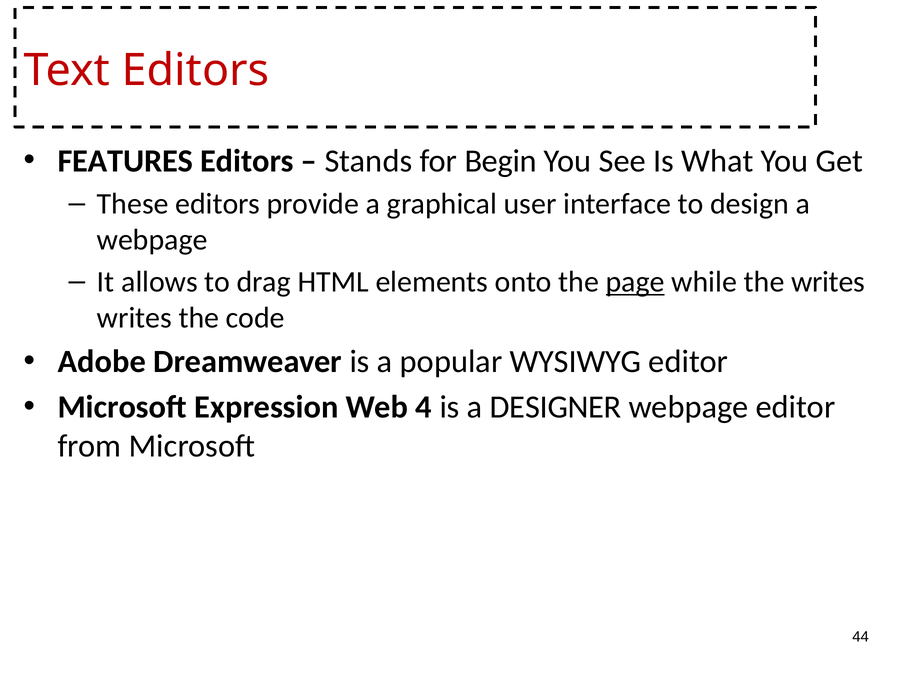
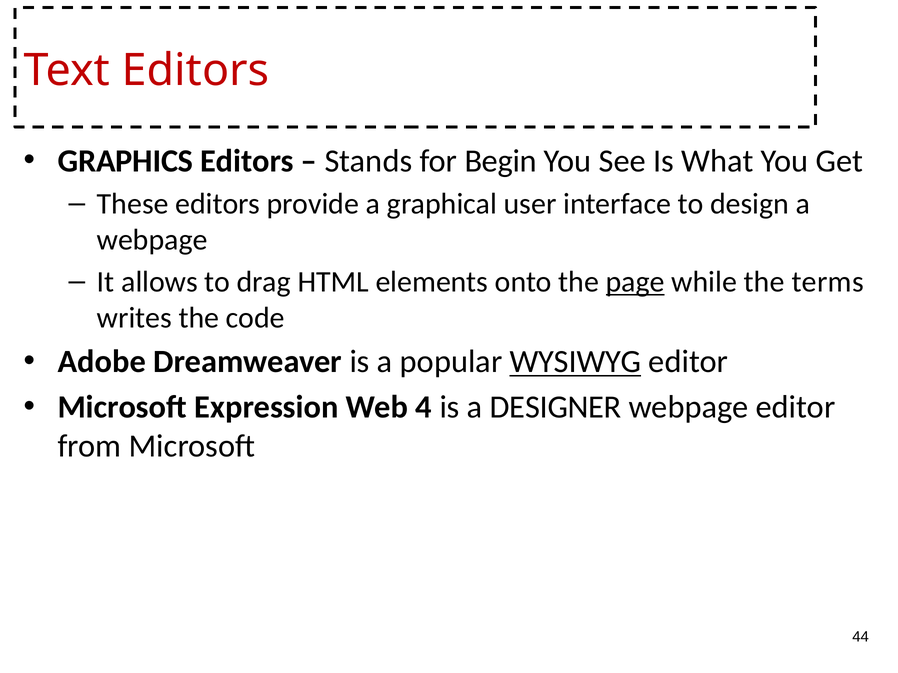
FEATURES: FEATURES -> GRAPHICS
the writes: writes -> terms
WYSIWYG underline: none -> present
